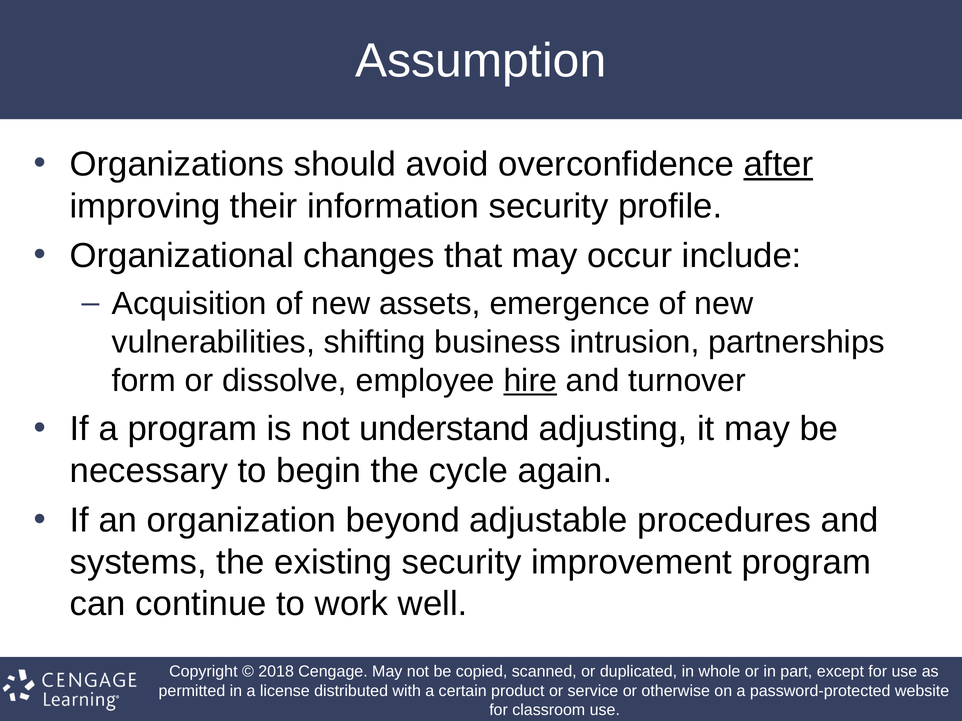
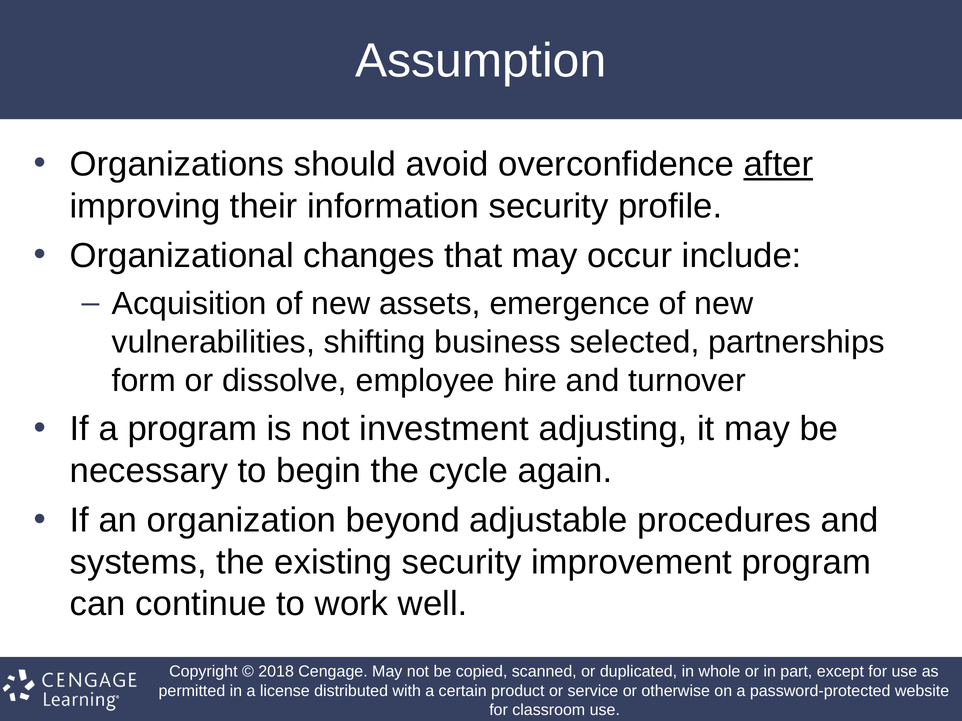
intrusion: intrusion -> selected
hire underline: present -> none
understand: understand -> investment
